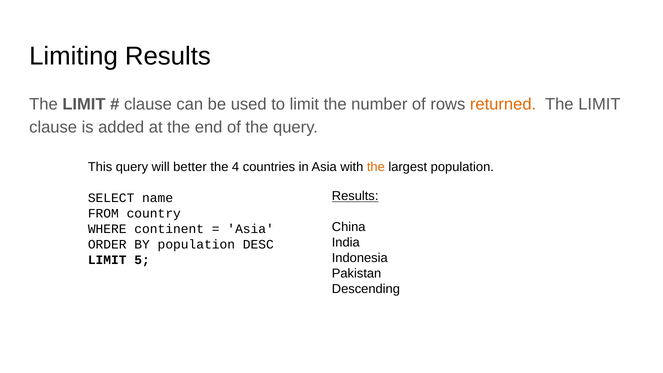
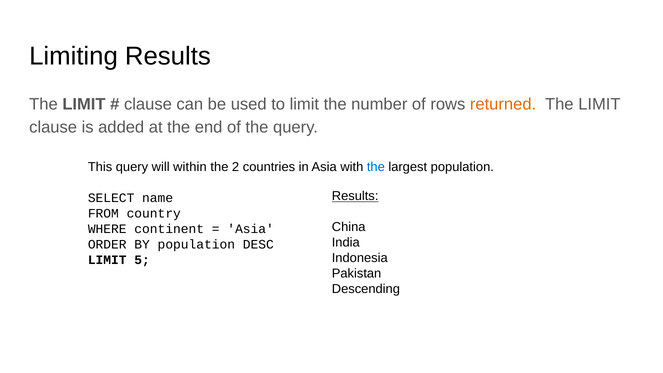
better: better -> within
4: 4 -> 2
the at (376, 167) colour: orange -> blue
